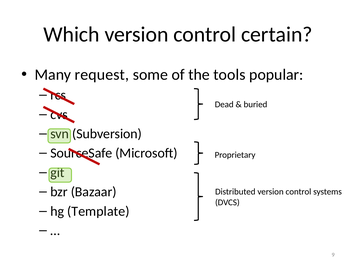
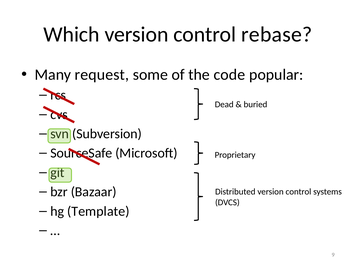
certain: certain -> rebase
tools: tools -> code
